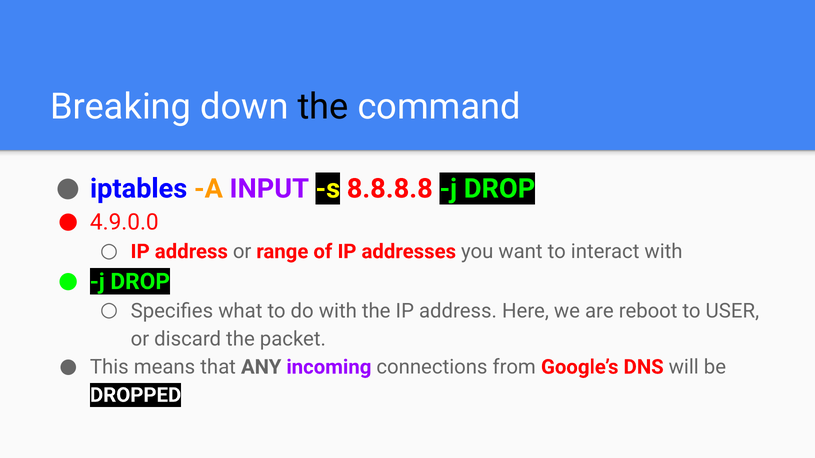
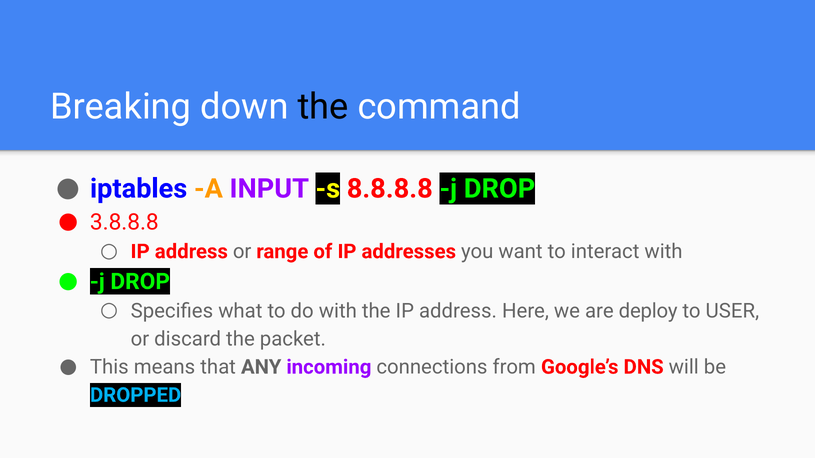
4.9.0.0: 4.9.0.0 -> 3.8.8.8
reboot: reboot -> deploy
DROPPED colour: white -> light blue
